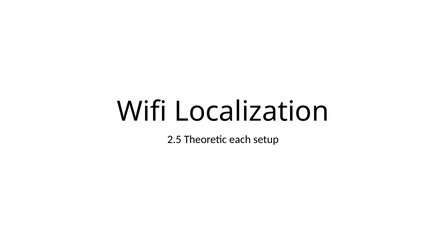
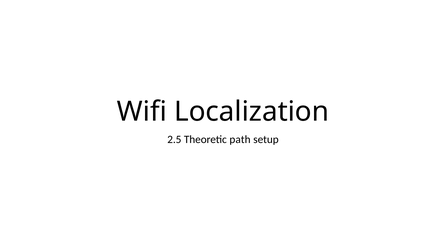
each: each -> path
